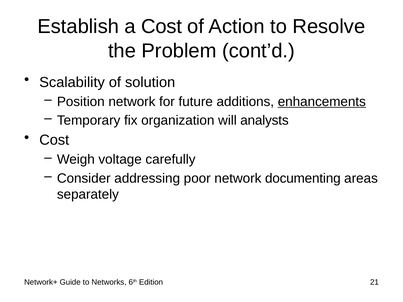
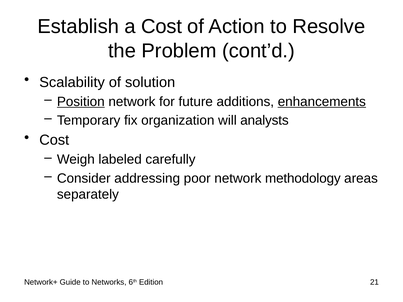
Position underline: none -> present
voltage: voltage -> labeled
documenting: documenting -> methodology
